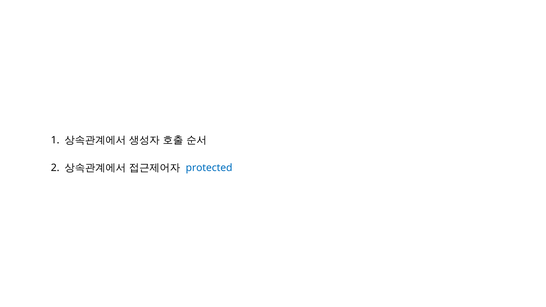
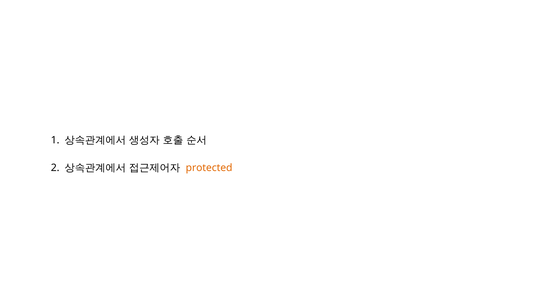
protected colour: blue -> orange
